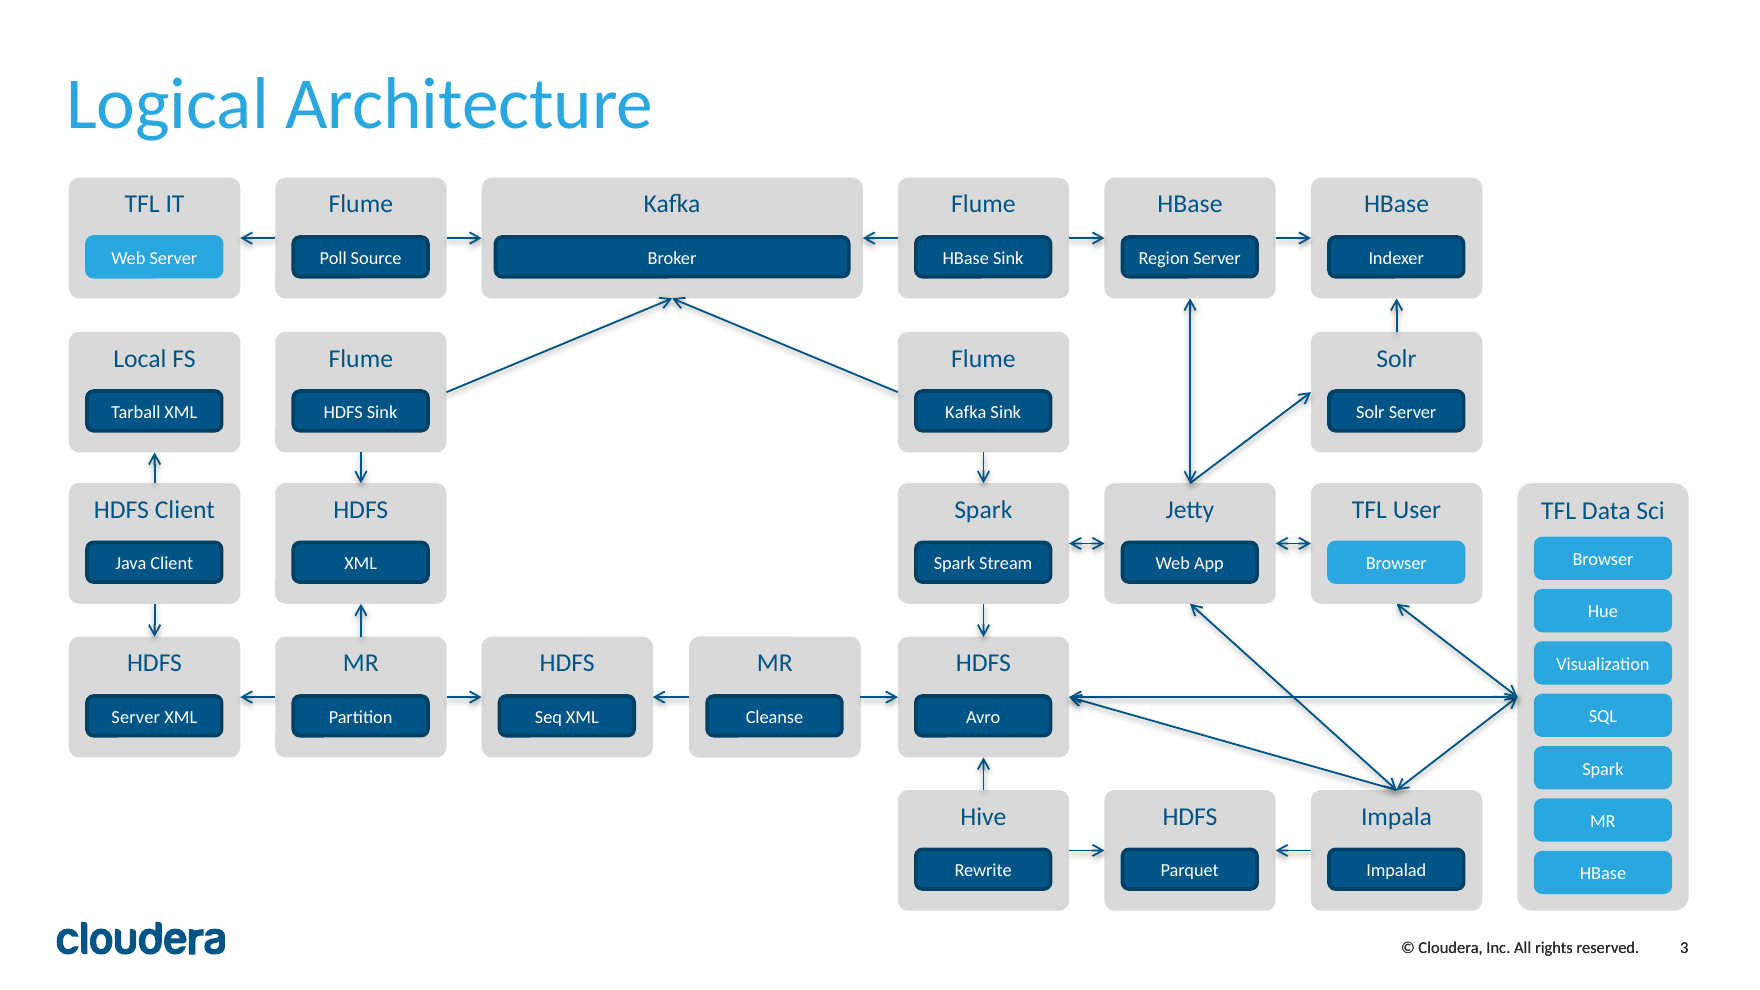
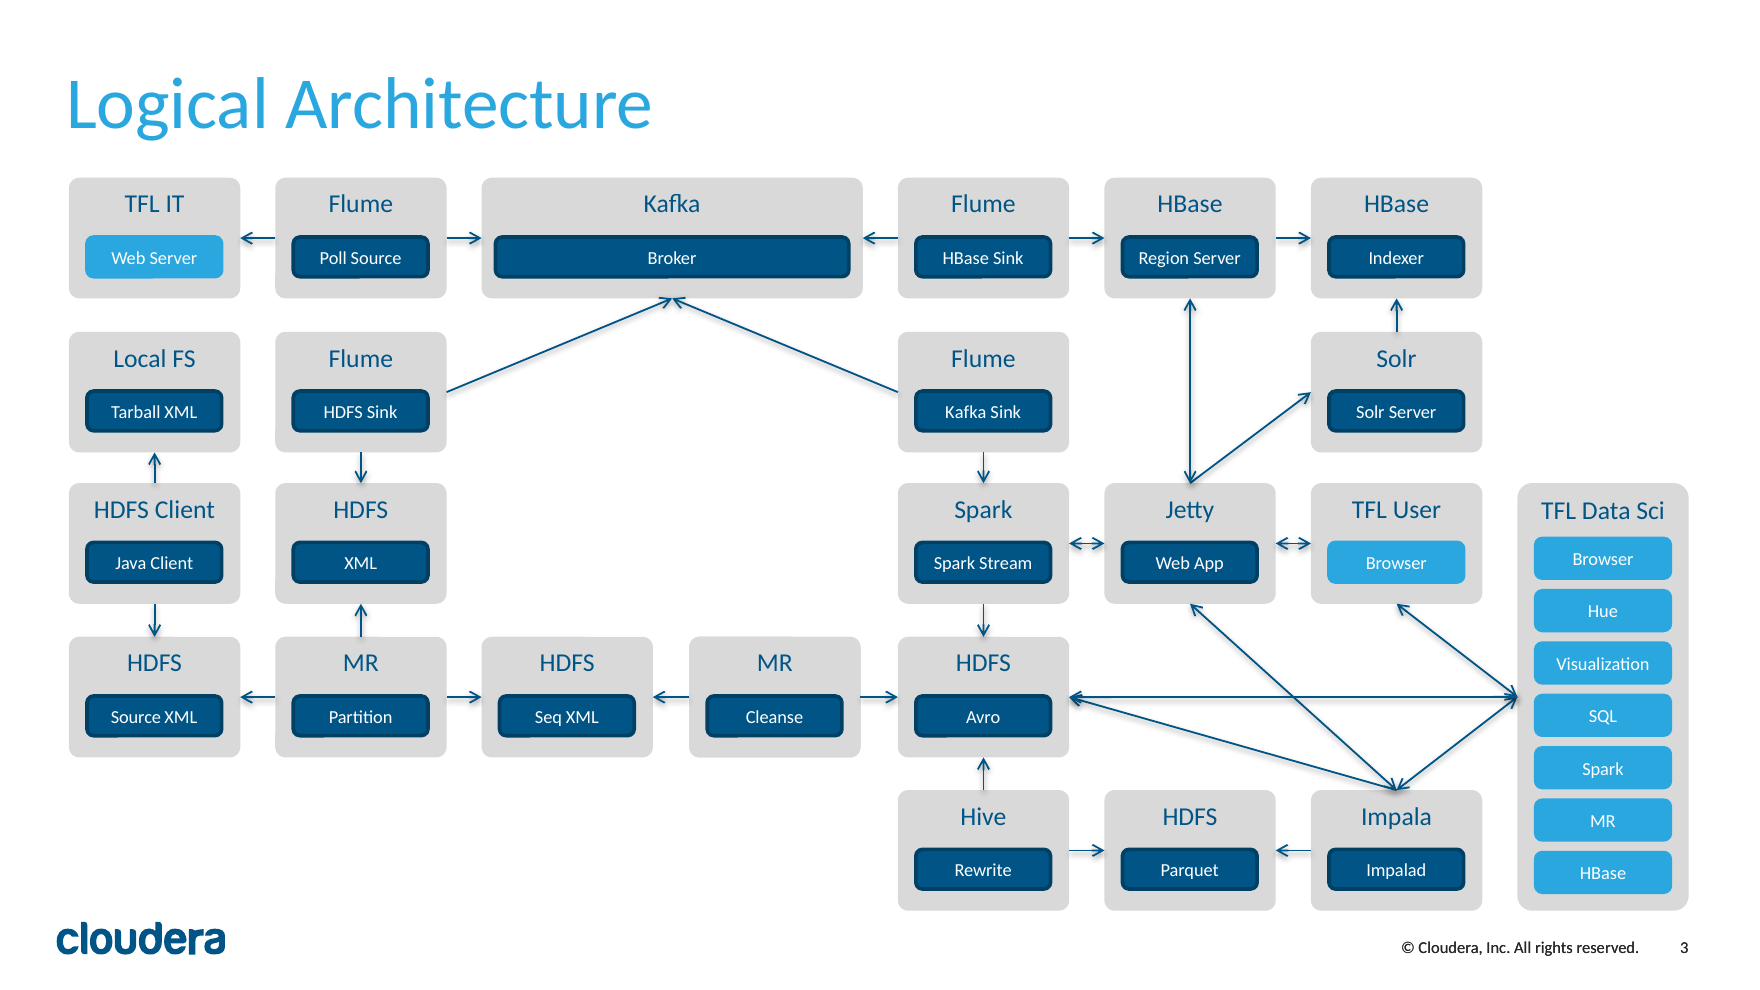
Server at (136, 717): Server -> Source
